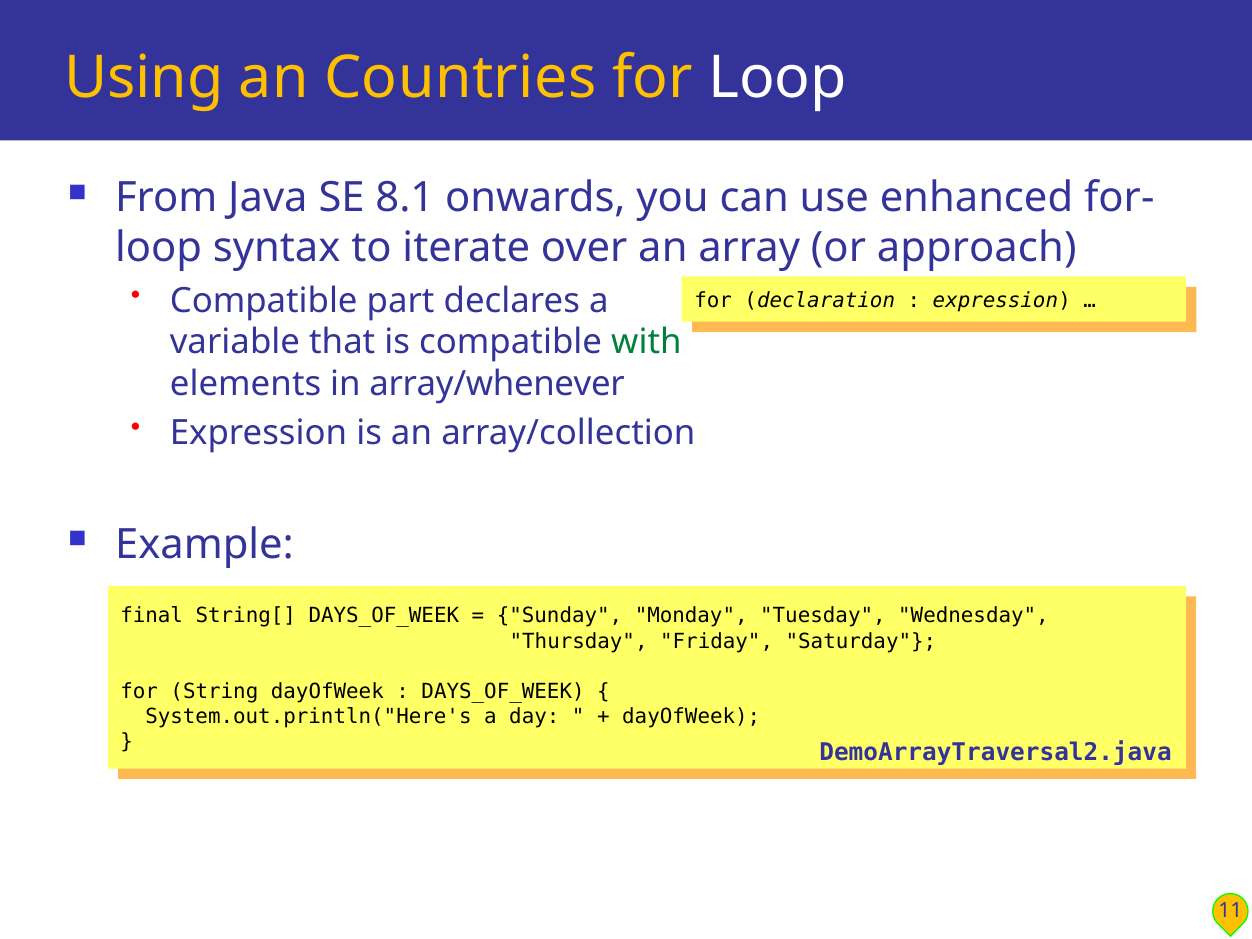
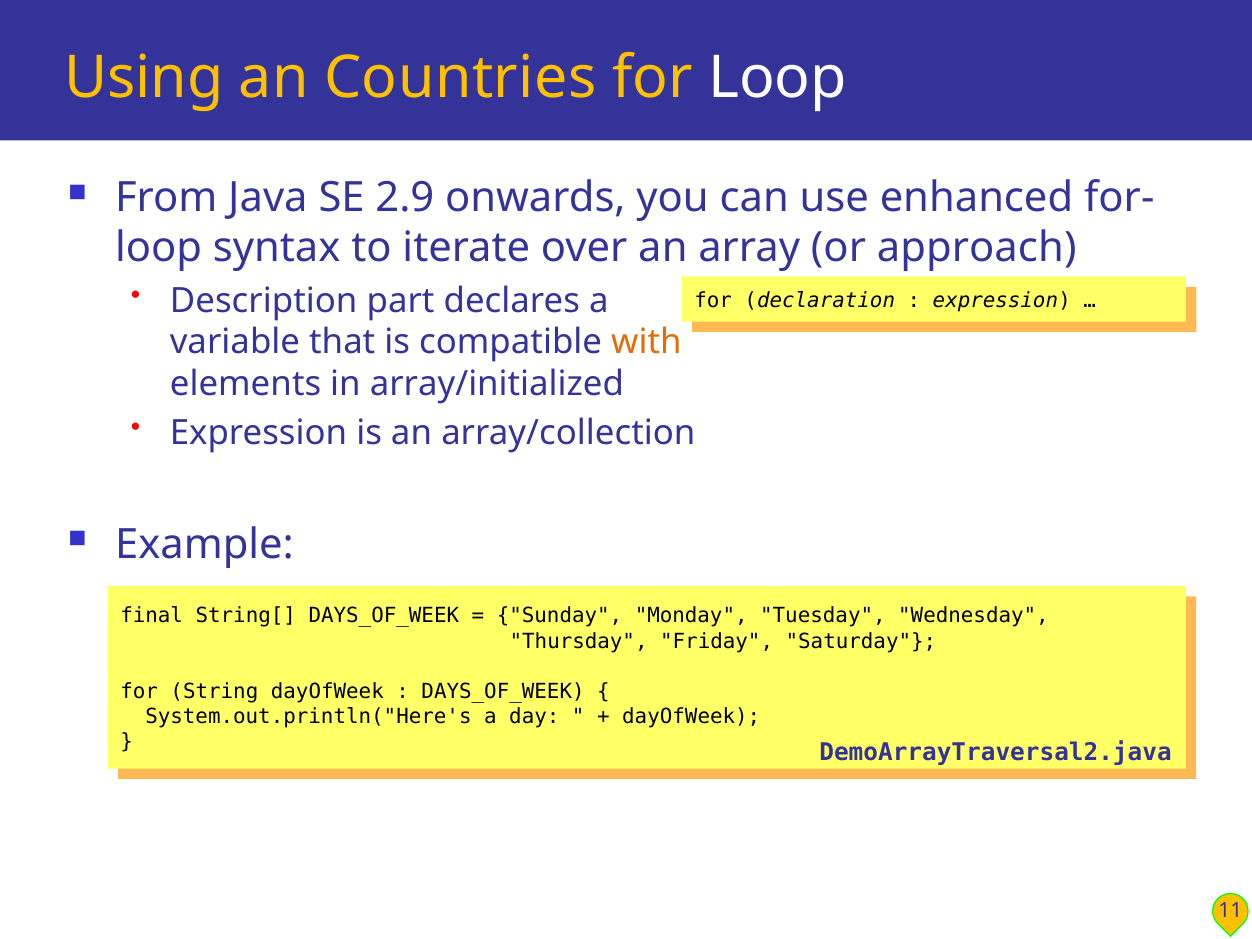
8.1: 8.1 -> 2.9
Compatible at (264, 301): Compatible -> Description
with colour: green -> orange
array/whenever: array/whenever -> array/initialized
